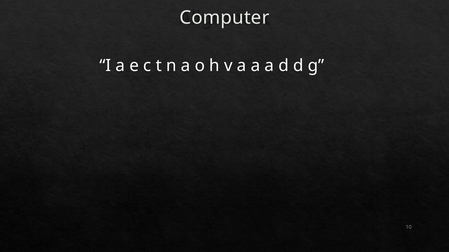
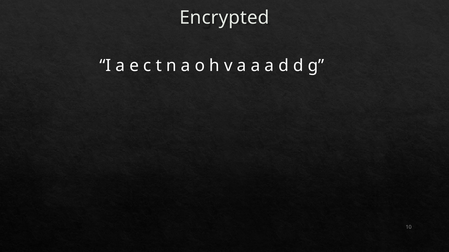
Computer: Computer -> Encrypted
